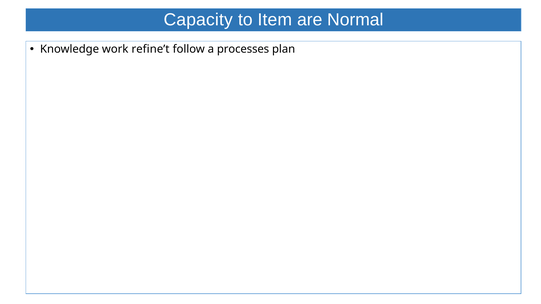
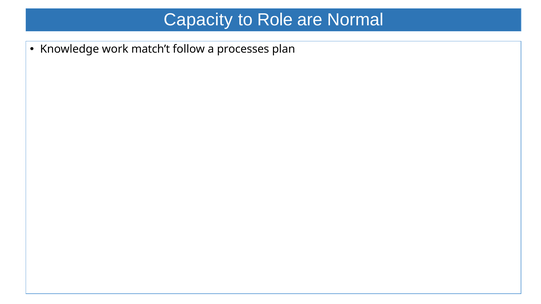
Item: Item -> Role
refine’t: refine’t -> match’t
